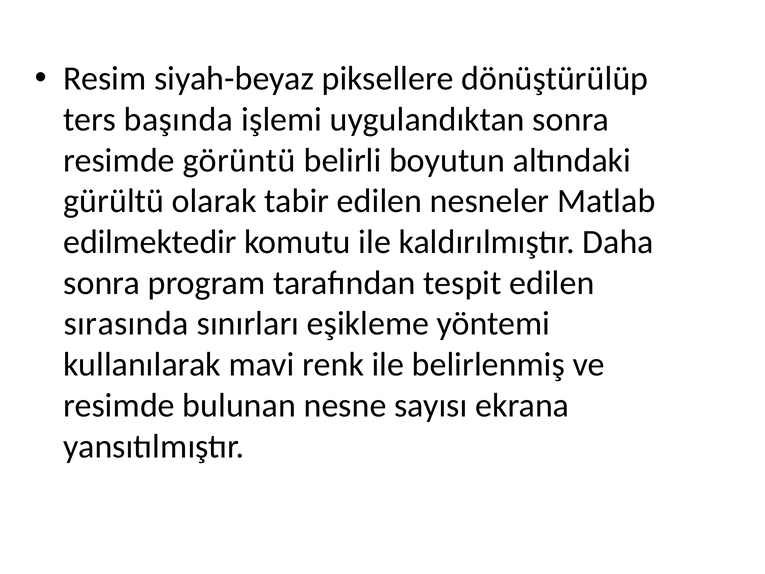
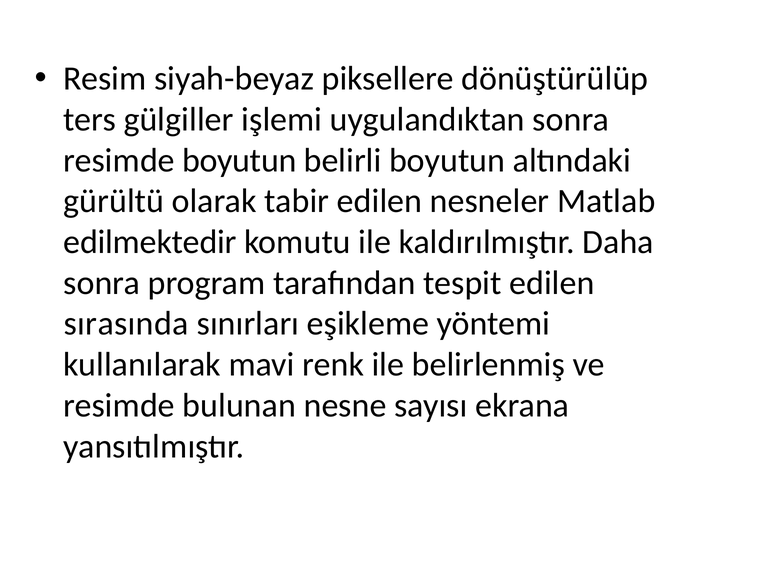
başında: başında -> gülgiller
resimde görüntü: görüntü -> boyutun
